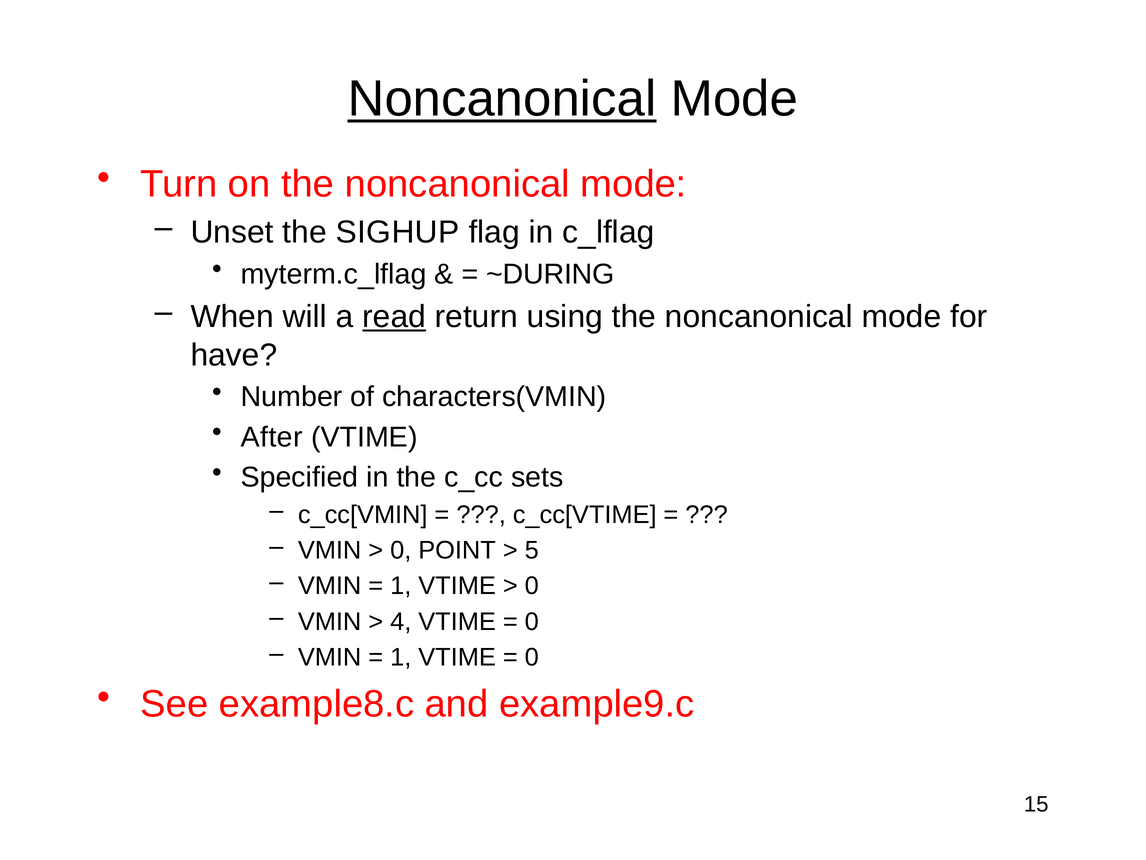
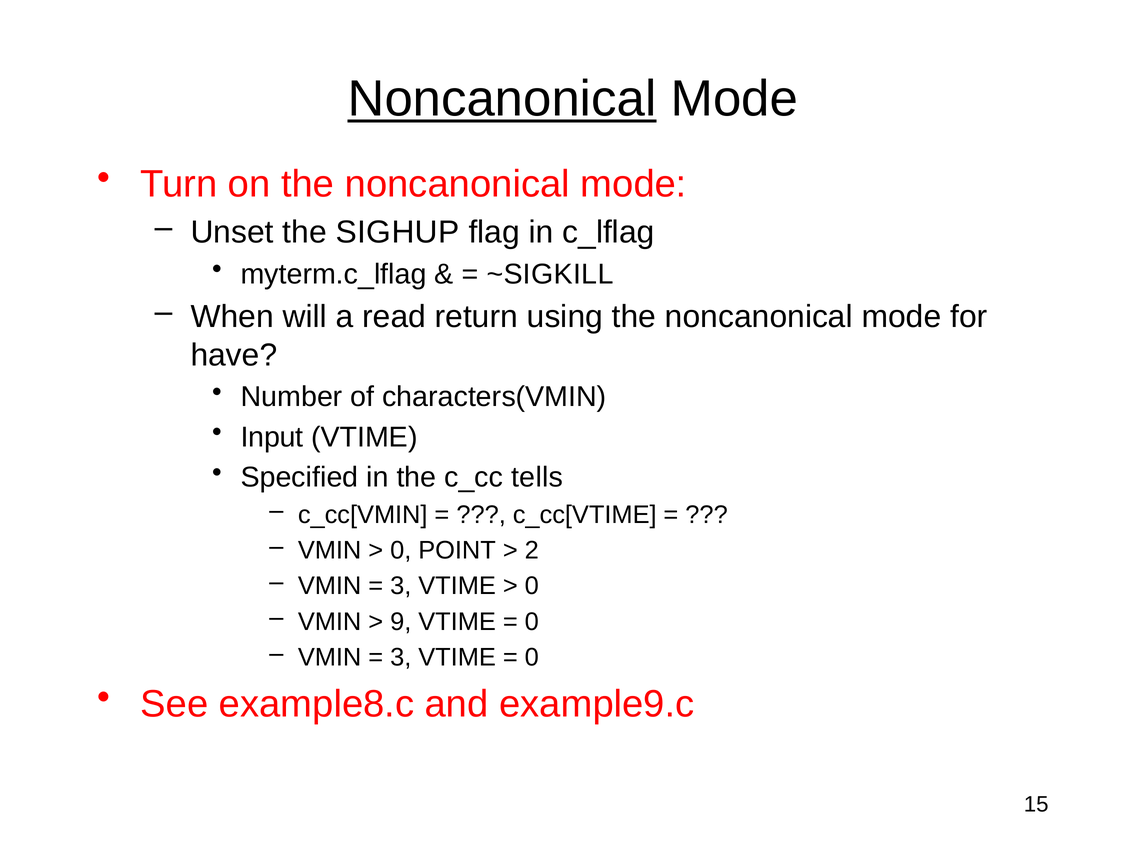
~DURING: ~DURING -> ~SIGKILL
read underline: present -> none
After: After -> Input
sets: sets -> tells
5: 5 -> 2
1 at (401, 586): 1 -> 3
4: 4 -> 9
1 at (401, 657): 1 -> 3
